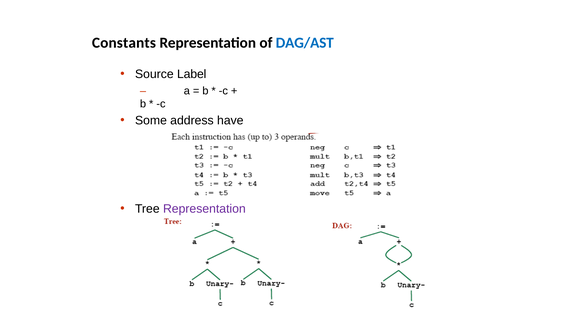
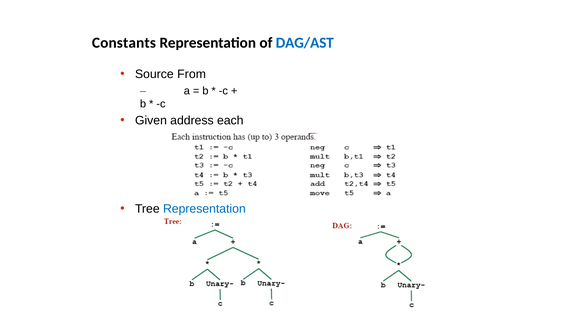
Label: Label -> From
Some: Some -> Given
have: have -> each
Representation at (204, 209) colour: purple -> blue
